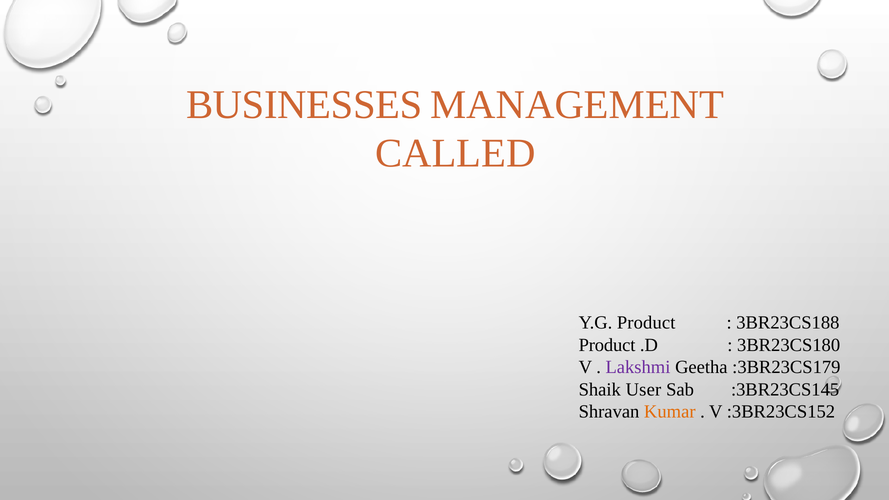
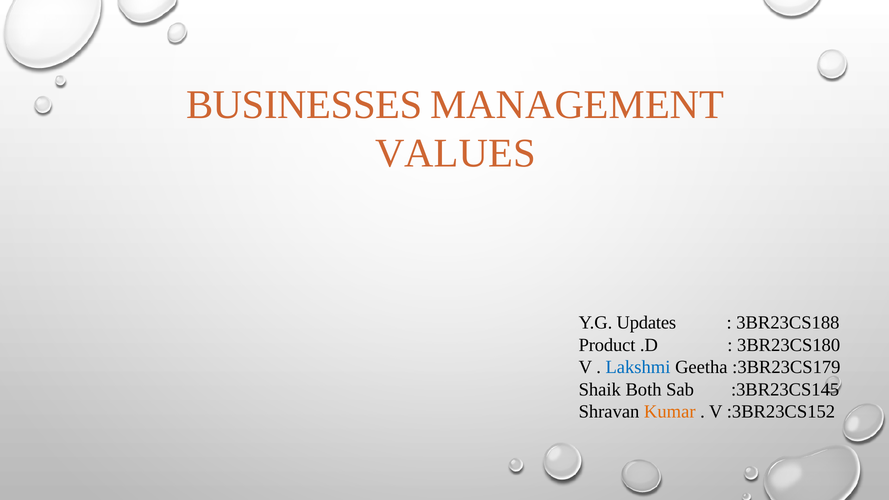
CALLED: CALLED -> VALUES
Y.G Product: Product -> Updates
Lakshmi colour: purple -> blue
User: User -> Both
